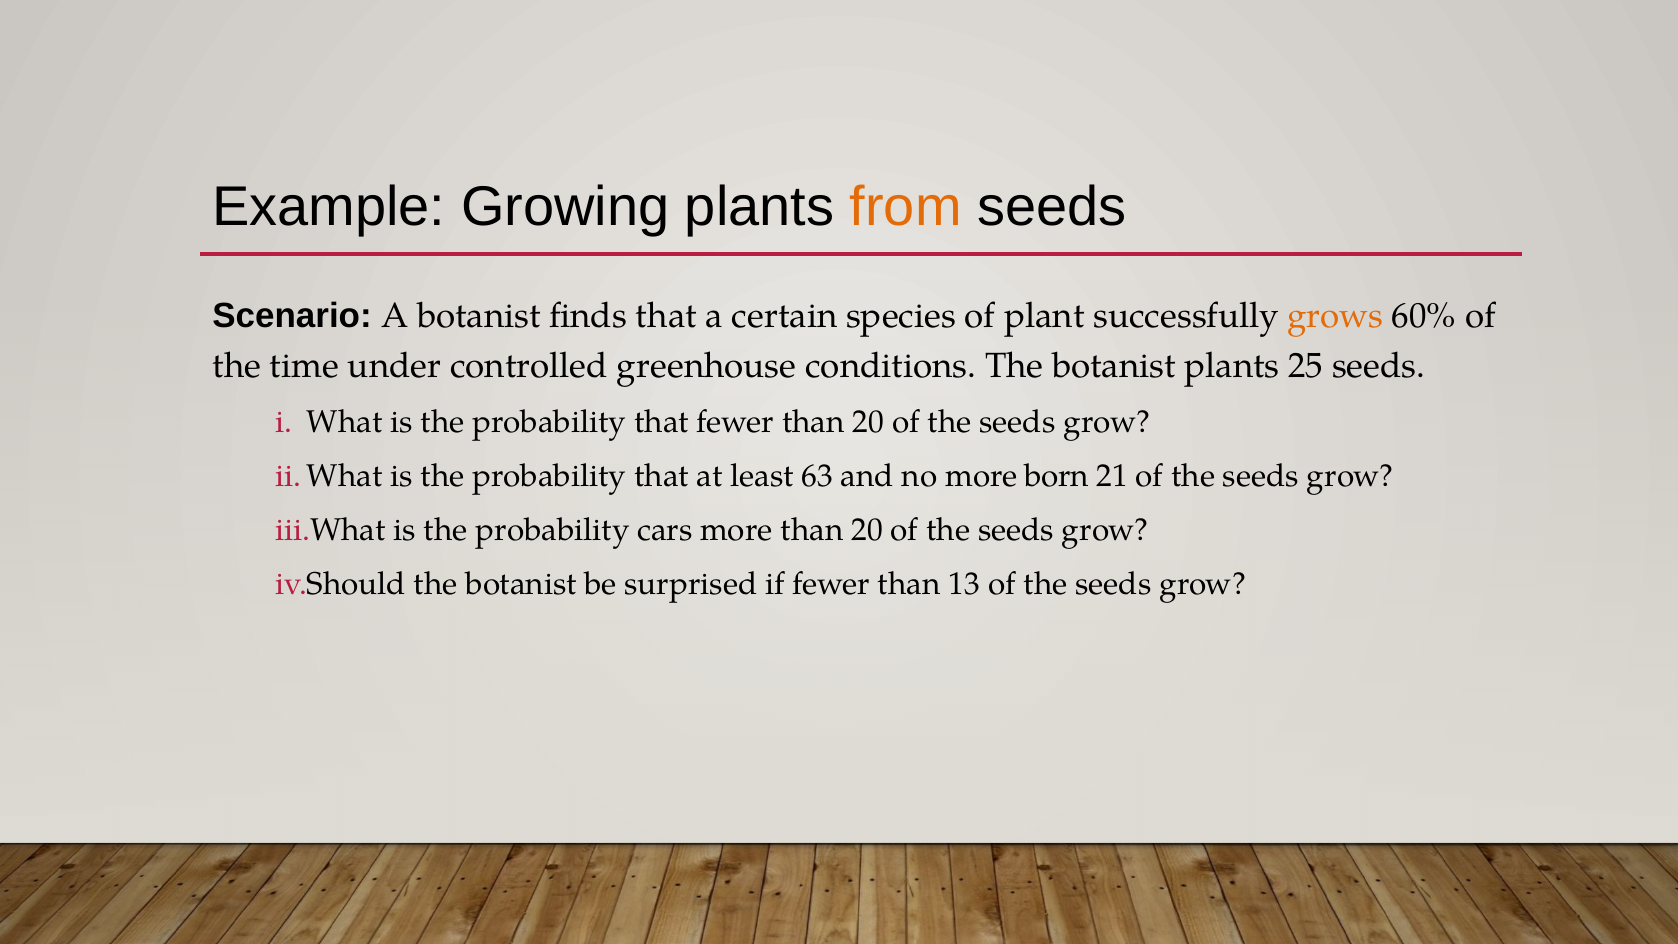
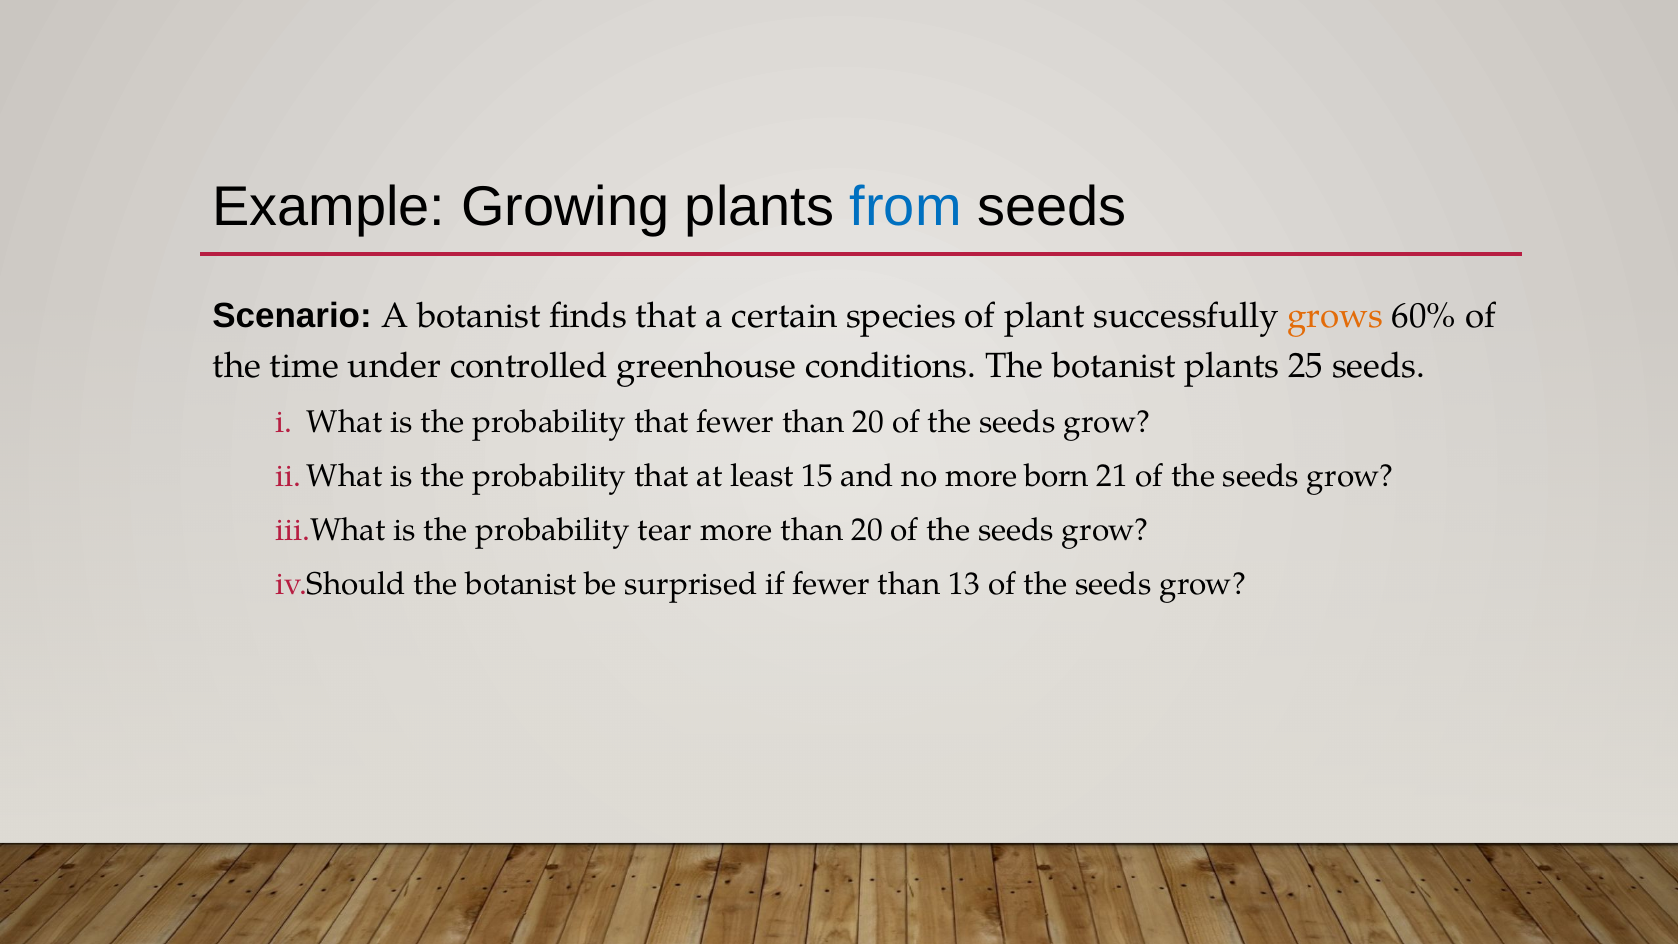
from colour: orange -> blue
63: 63 -> 15
cars: cars -> tear
